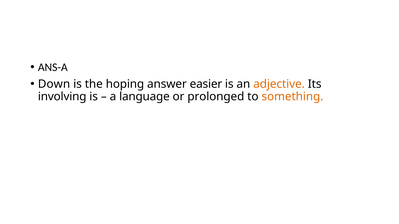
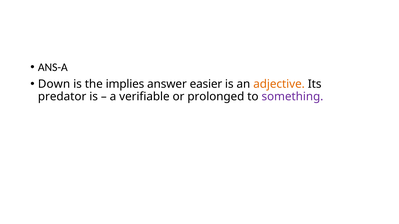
hoping: hoping -> implies
involving: involving -> predator
language: language -> verifiable
something colour: orange -> purple
